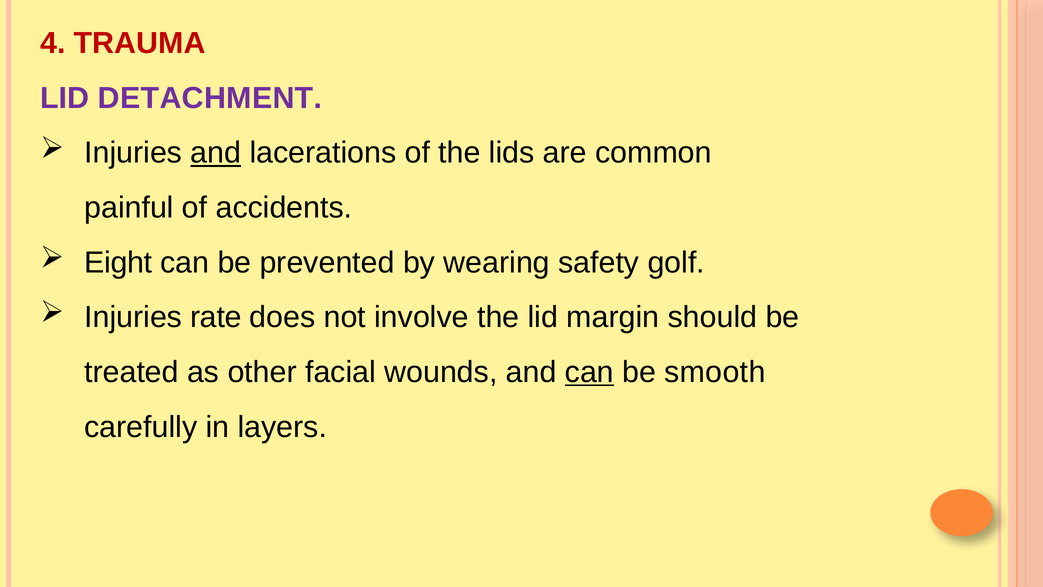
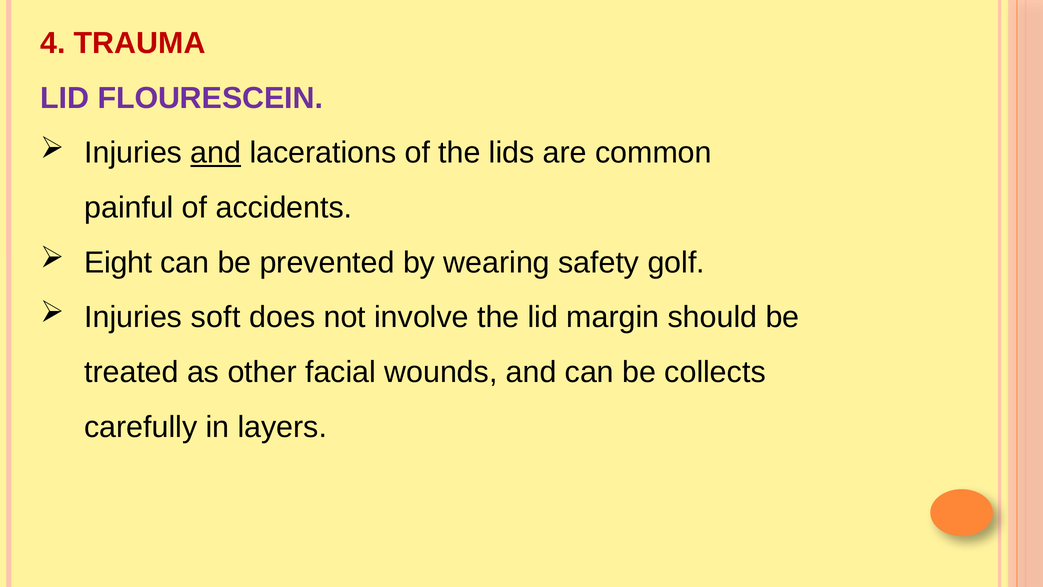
DETACHMENT: DETACHMENT -> FLOURESCEIN
rate: rate -> soft
can at (589, 372) underline: present -> none
smooth: smooth -> collects
